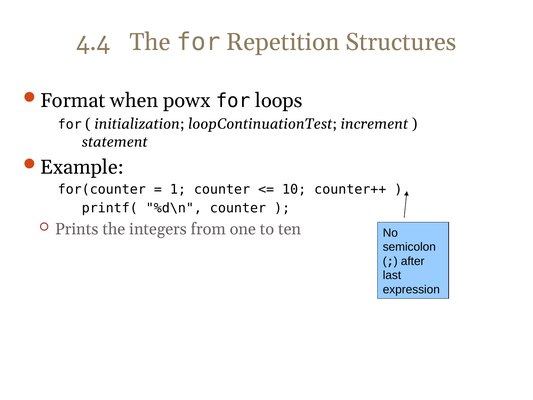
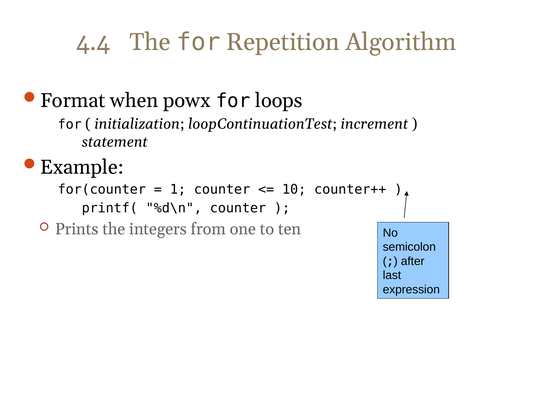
Structures: Structures -> Algorithm
